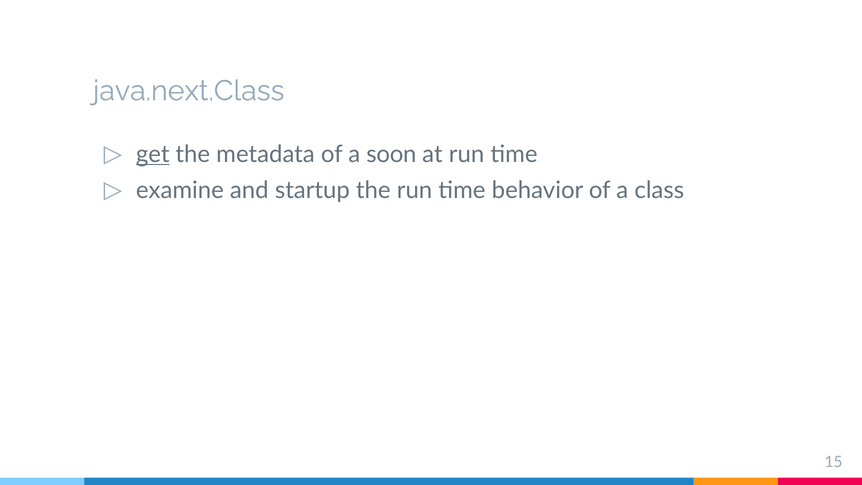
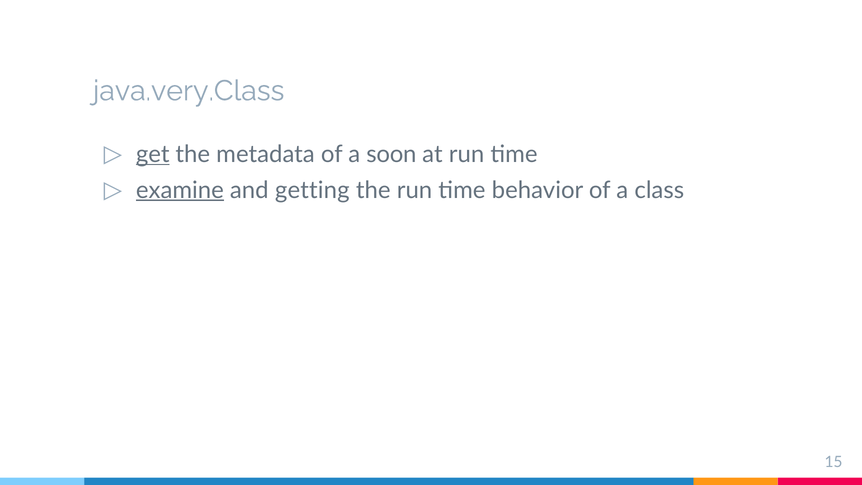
java.next.Class: java.next.Class -> java.very.Class
examine underline: none -> present
startup: startup -> getting
